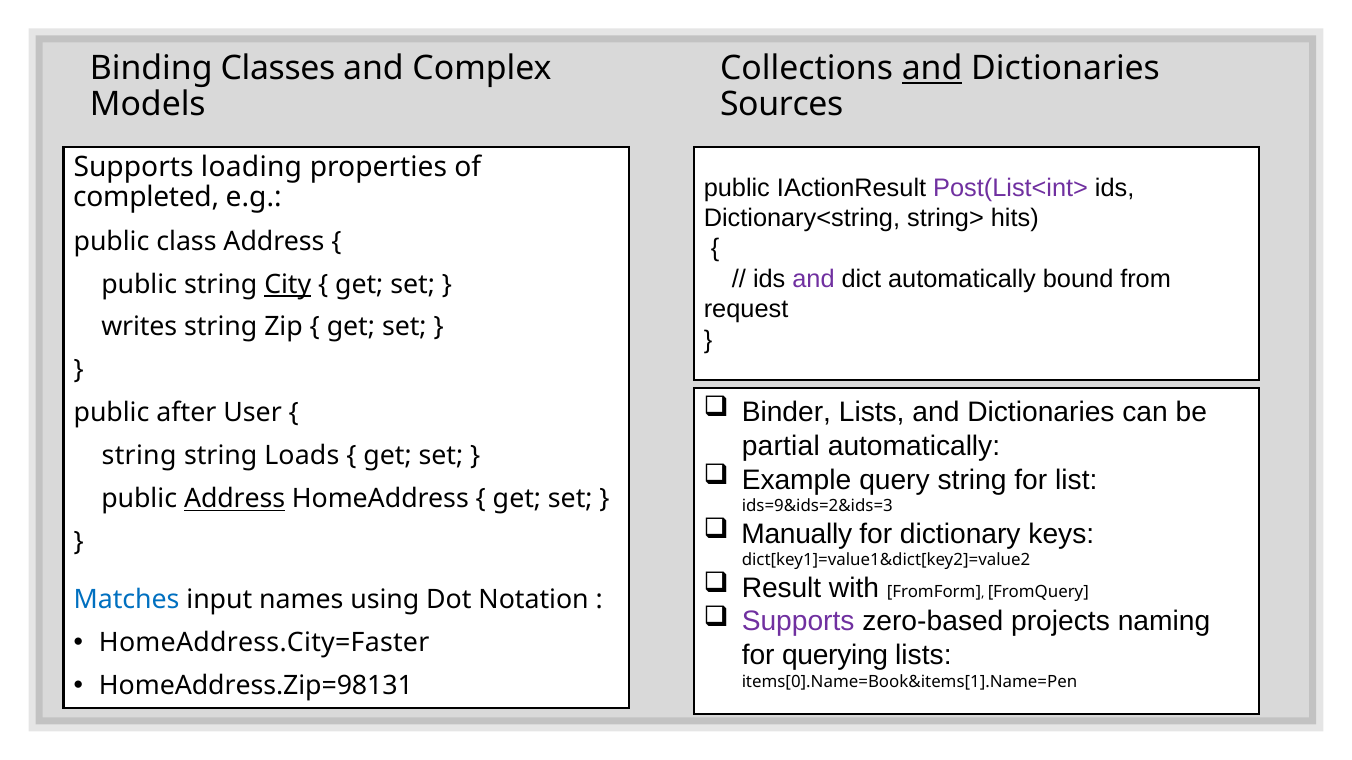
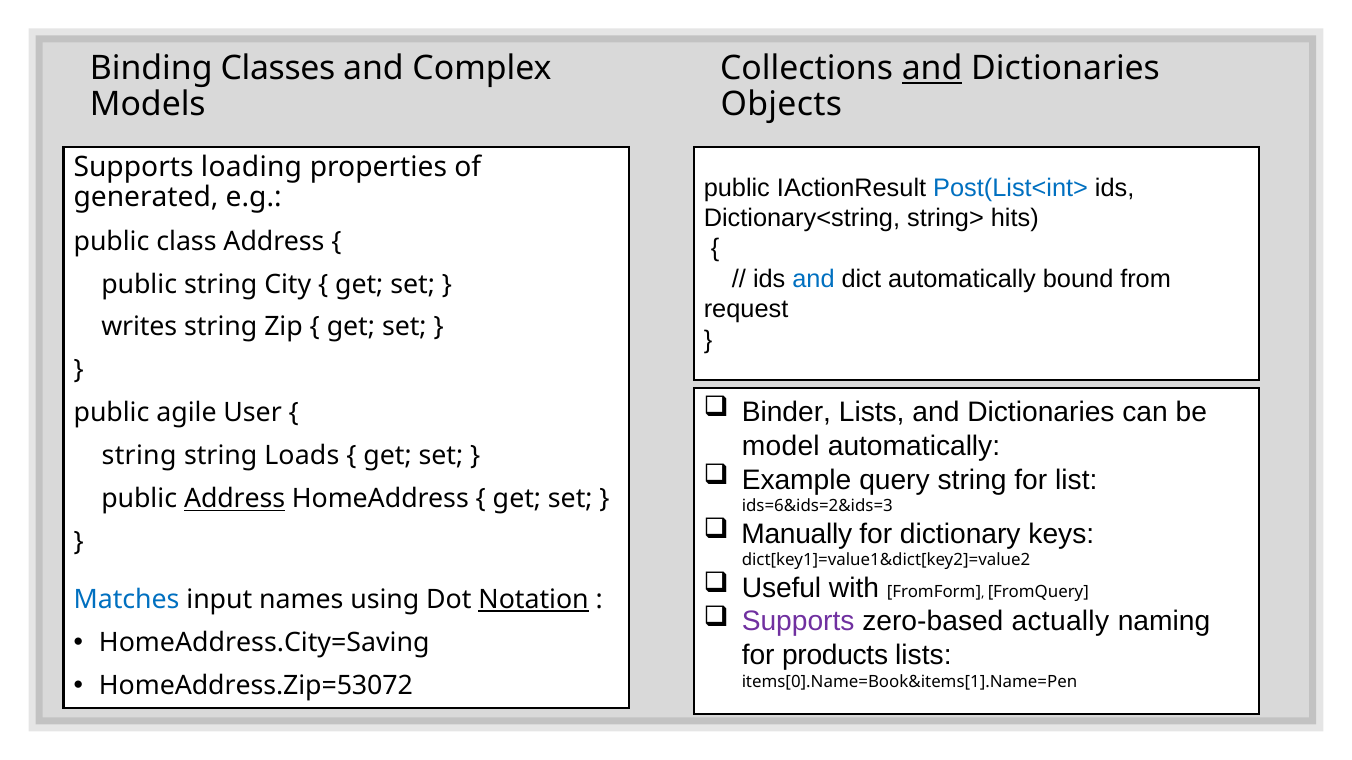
Sources: Sources -> Objects
Post(List<int> colour: purple -> blue
completed: completed -> generated
and at (814, 279) colour: purple -> blue
City underline: present -> none
after: after -> agile
partial: partial -> model
ids=9&ids=2&ids=3: ids=9&ids=2&ids=3 -> ids=6&ids=2&ids=3
Result: Result -> Useful
Notation underline: none -> present
projects: projects -> actually
HomeAddress.City=Faster: HomeAddress.City=Faster -> HomeAddress.City=Saving
querying: querying -> products
HomeAddress.Zip=98131: HomeAddress.Zip=98131 -> HomeAddress.Zip=53072
